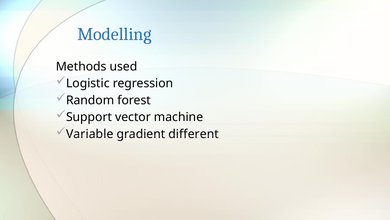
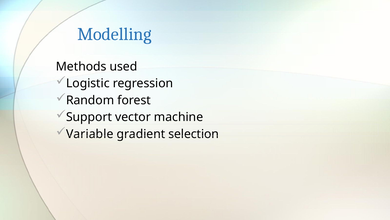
different: different -> selection
